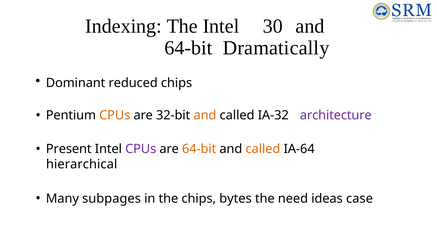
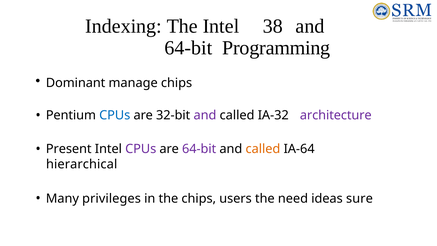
30: 30 -> 38
Dramatically: Dramatically -> Programming
reduced: reduced -> manage
CPUs at (115, 115) colour: orange -> blue
and at (205, 115) colour: orange -> purple
64-bit at (199, 149) colour: orange -> purple
subpages: subpages -> privileges
bytes: bytes -> users
case: case -> sure
